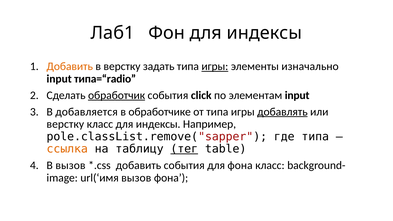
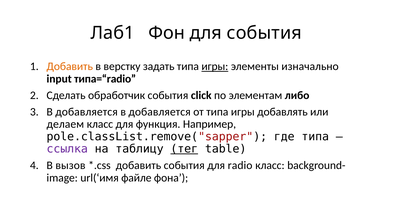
Фон для индексы: индексы -> события
обработчик underline: present -> none
элементам input: input -> либо
обработчике at (160, 112): обработчике -> добавляется
добавлять underline: present -> none
верстку at (65, 124): верстку -> делаем
класс для индексы: индексы -> функция
ссылка colour: orange -> purple
для фона: фона -> radio
url(‘имя вызов: вызов -> файле
